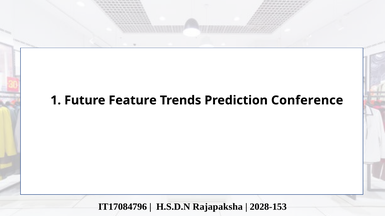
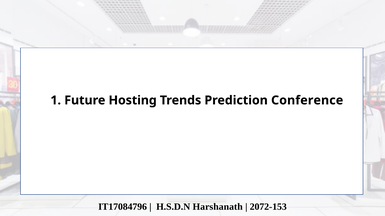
Feature: Feature -> Hosting
Rajapaksha: Rajapaksha -> Harshanath
2028-153: 2028-153 -> 2072-153
